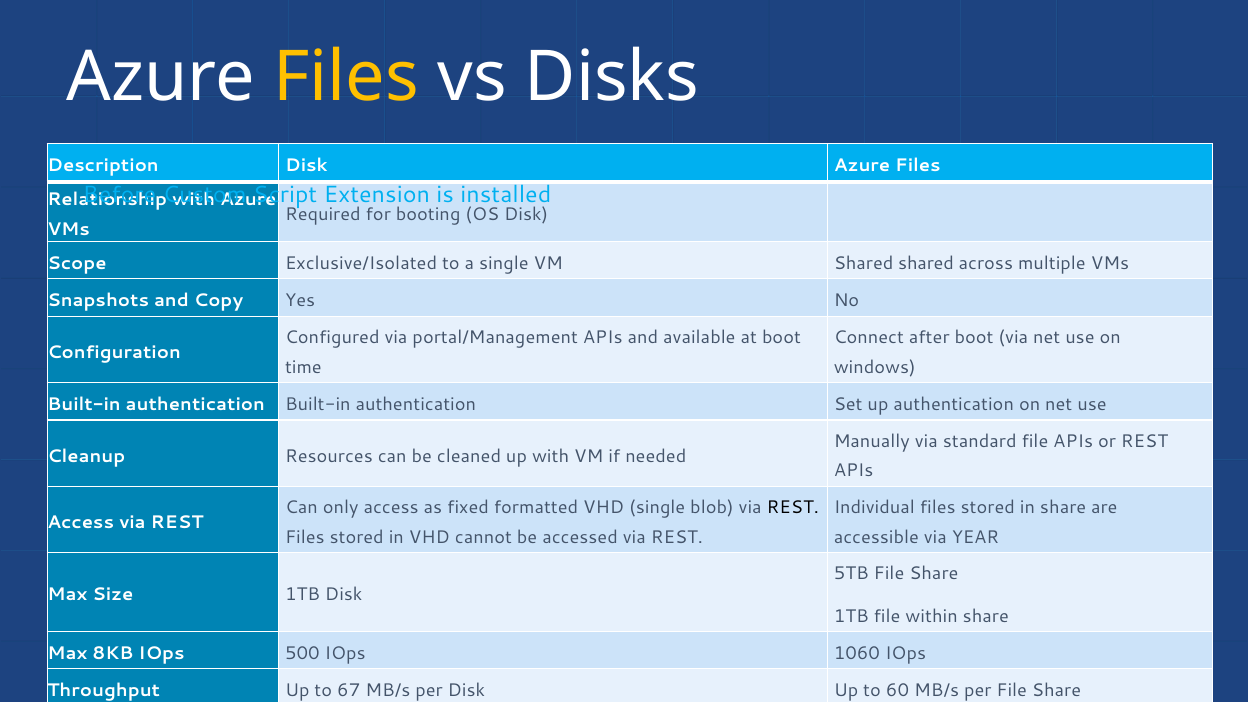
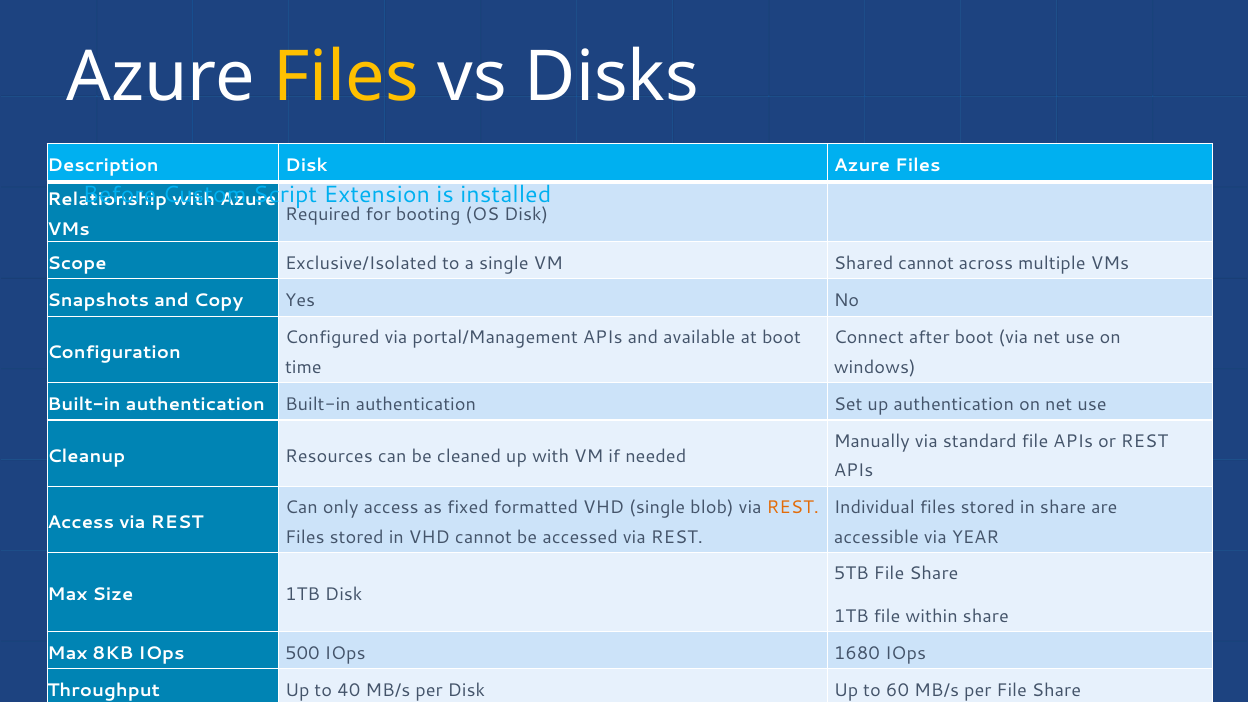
Shared shared: shared -> cannot
REST at (793, 507) colour: black -> orange
1060: 1060 -> 1680
67: 67 -> 40
